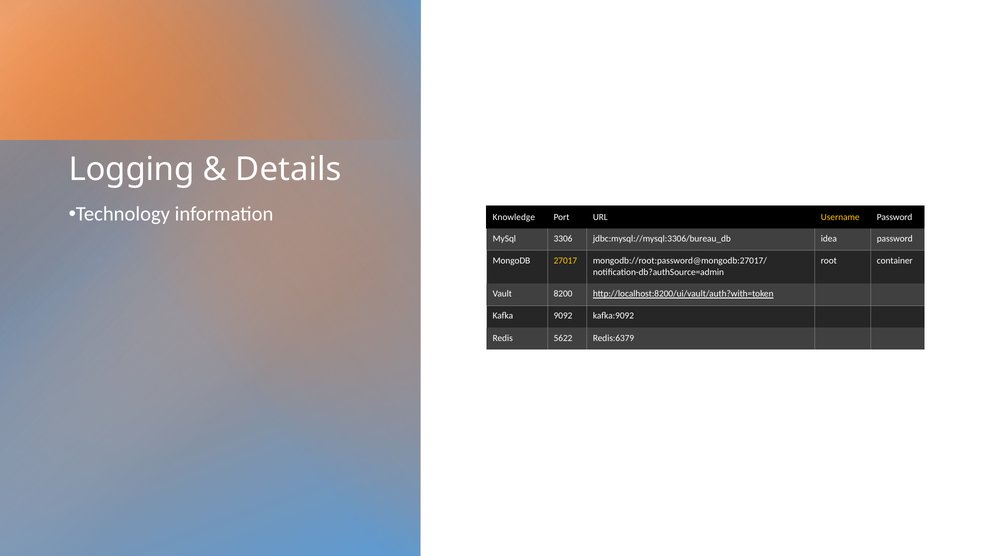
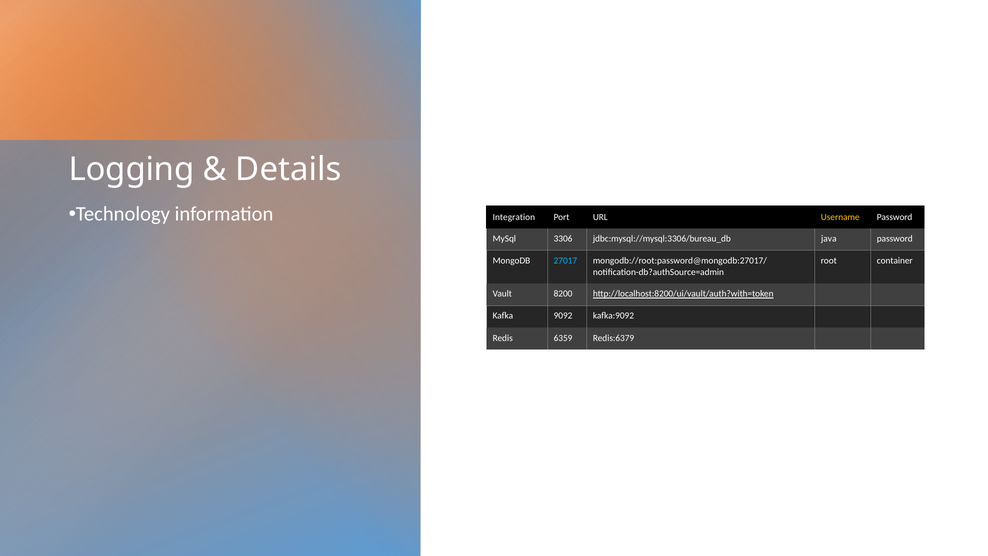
Knowledge: Knowledge -> Integration
idea: idea -> java
27017 colour: yellow -> light blue
5622: 5622 -> 6359
